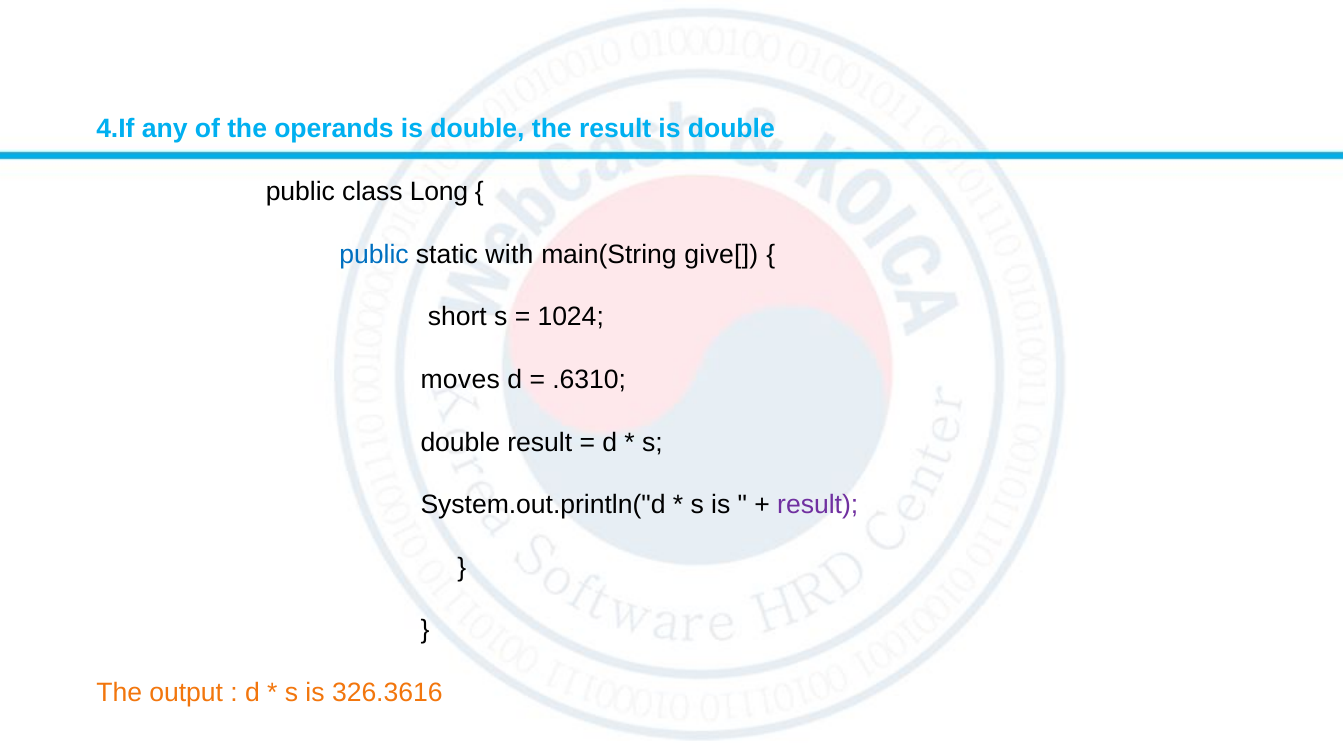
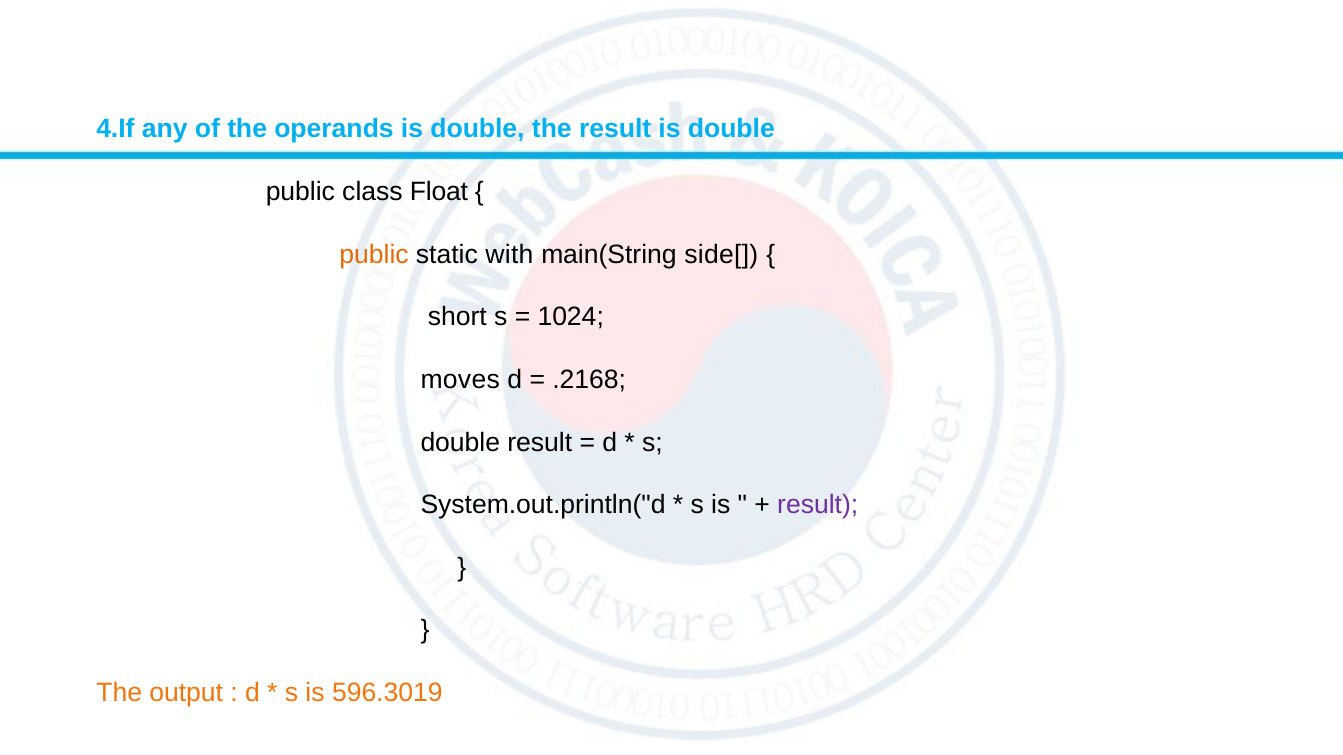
Long: Long -> Float
public at (374, 255) colour: blue -> orange
give[: give[ -> side[
.6310: .6310 -> .2168
326.3616: 326.3616 -> 596.3019
